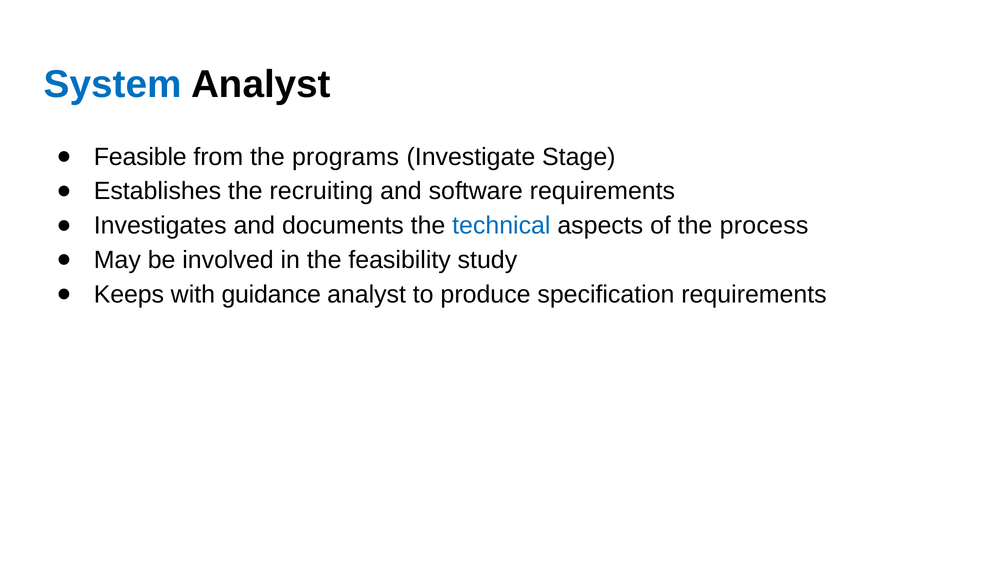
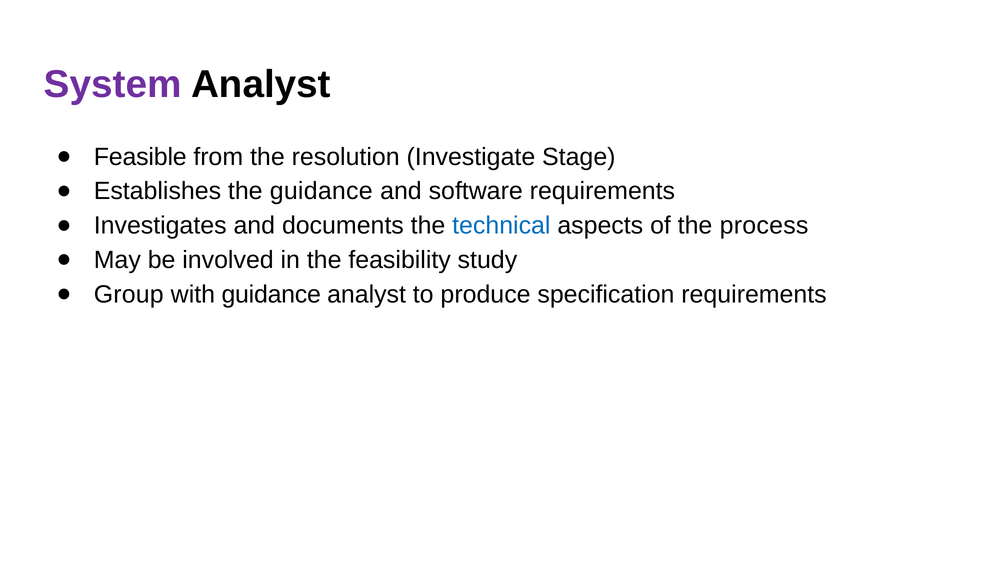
System colour: blue -> purple
programs: programs -> resolution
the recruiting: recruiting -> guidance
Keeps: Keeps -> Group
